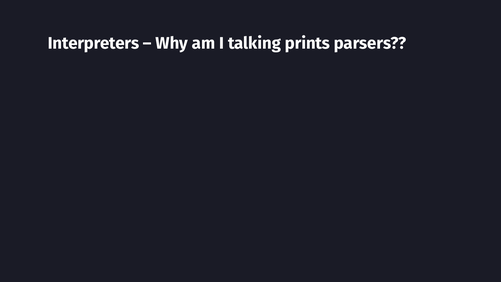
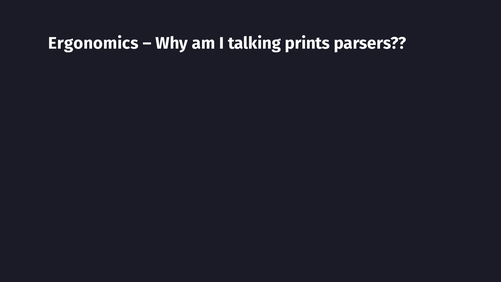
Interpreters: Interpreters -> Ergonomics
